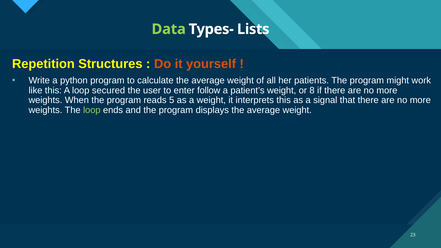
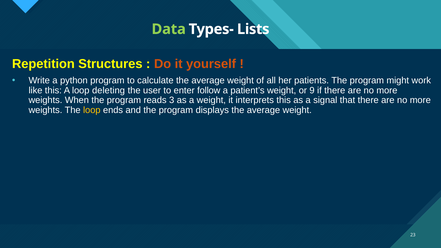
secured: secured -> deleting
8: 8 -> 9
5: 5 -> 3
loop at (92, 110) colour: light green -> yellow
